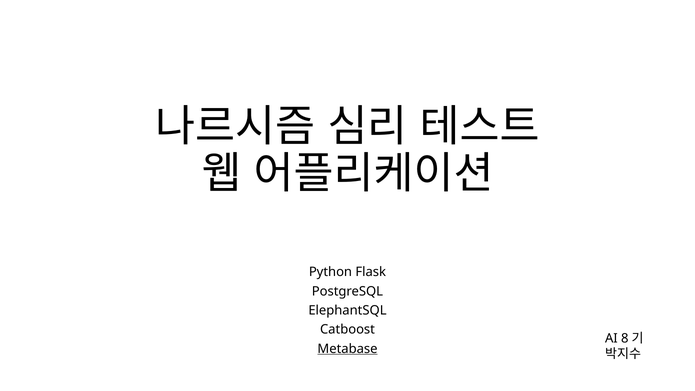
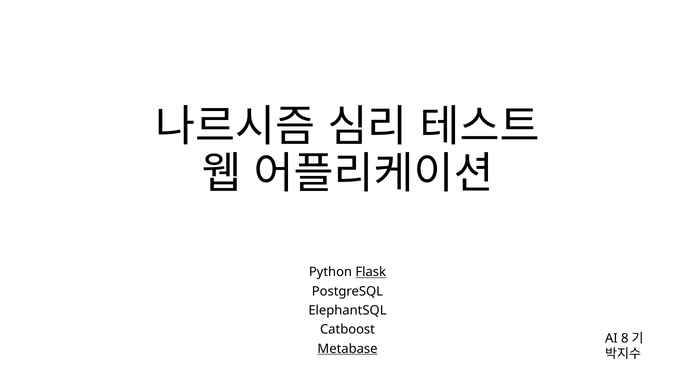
Flask underline: none -> present
